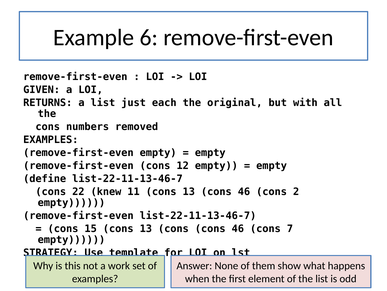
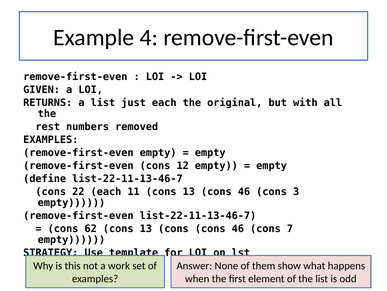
6: 6 -> 4
cons at (48, 126): cons -> rest
22 knew: knew -> each
2: 2 -> 3
15: 15 -> 62
